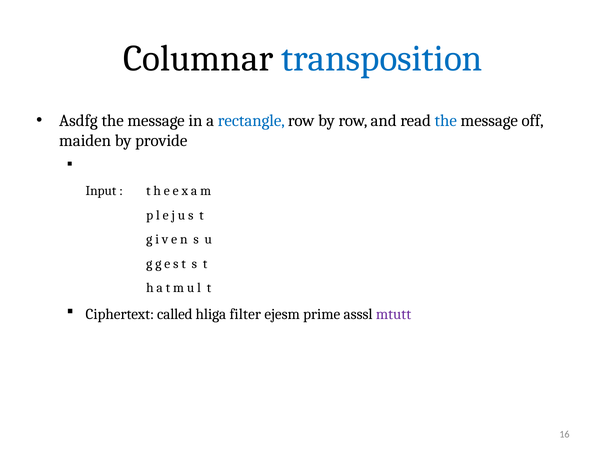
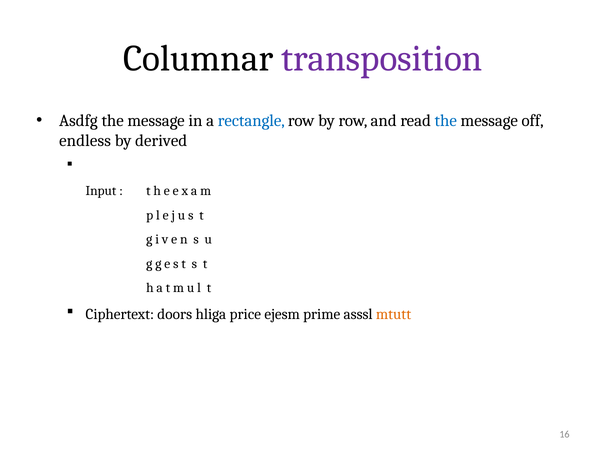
transposition colour: blue -> purple
maiden: maiden -> endless
provide: provide -> derived
called: called -> doors
filter: filter -> price
mtutt colour: purple -> orange
